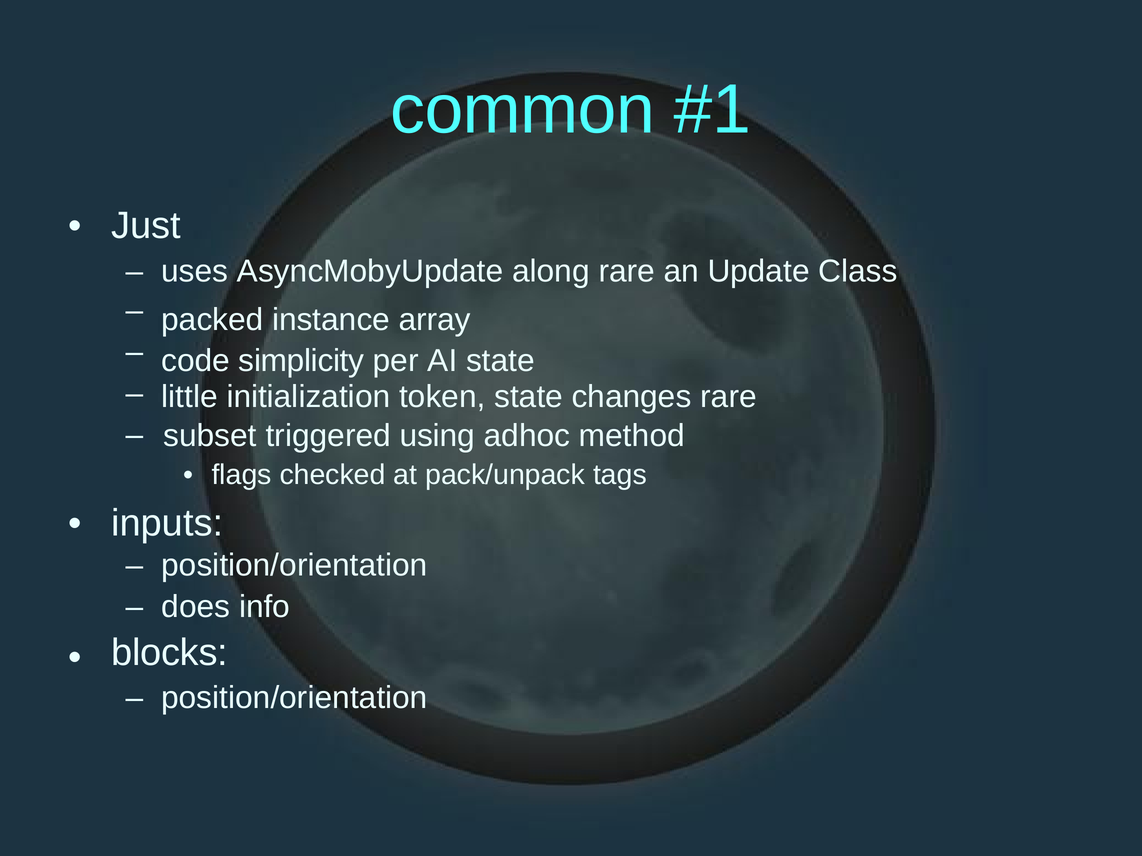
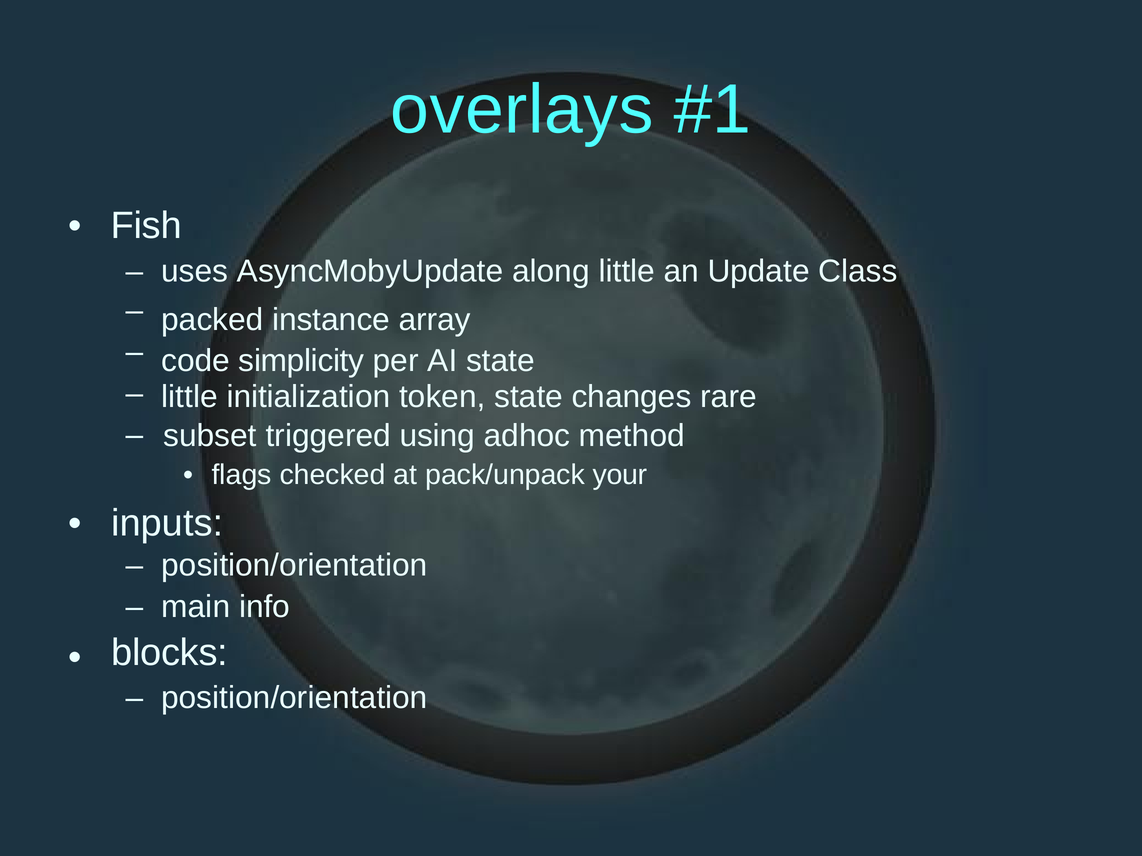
common: common -> overlays
Just: Just -> Fish
along rare: rare -> little
tags: tags -> your
does: does -> main
